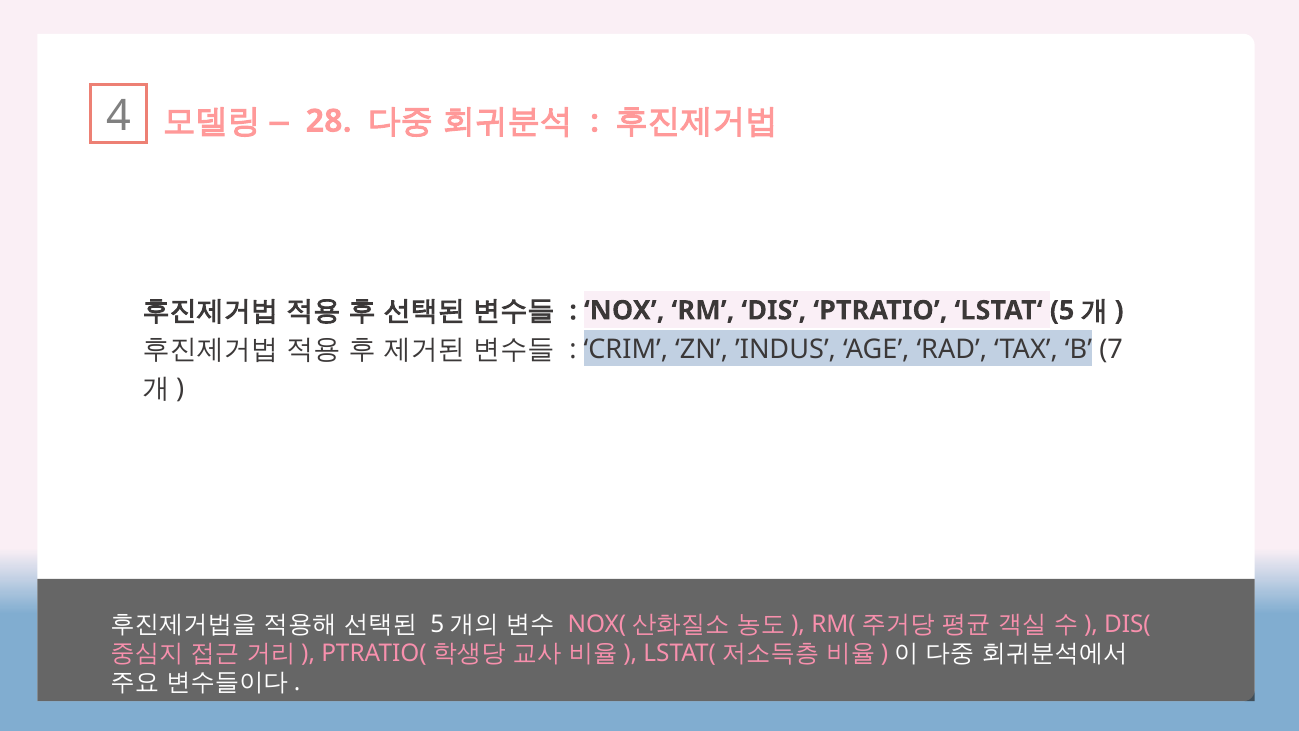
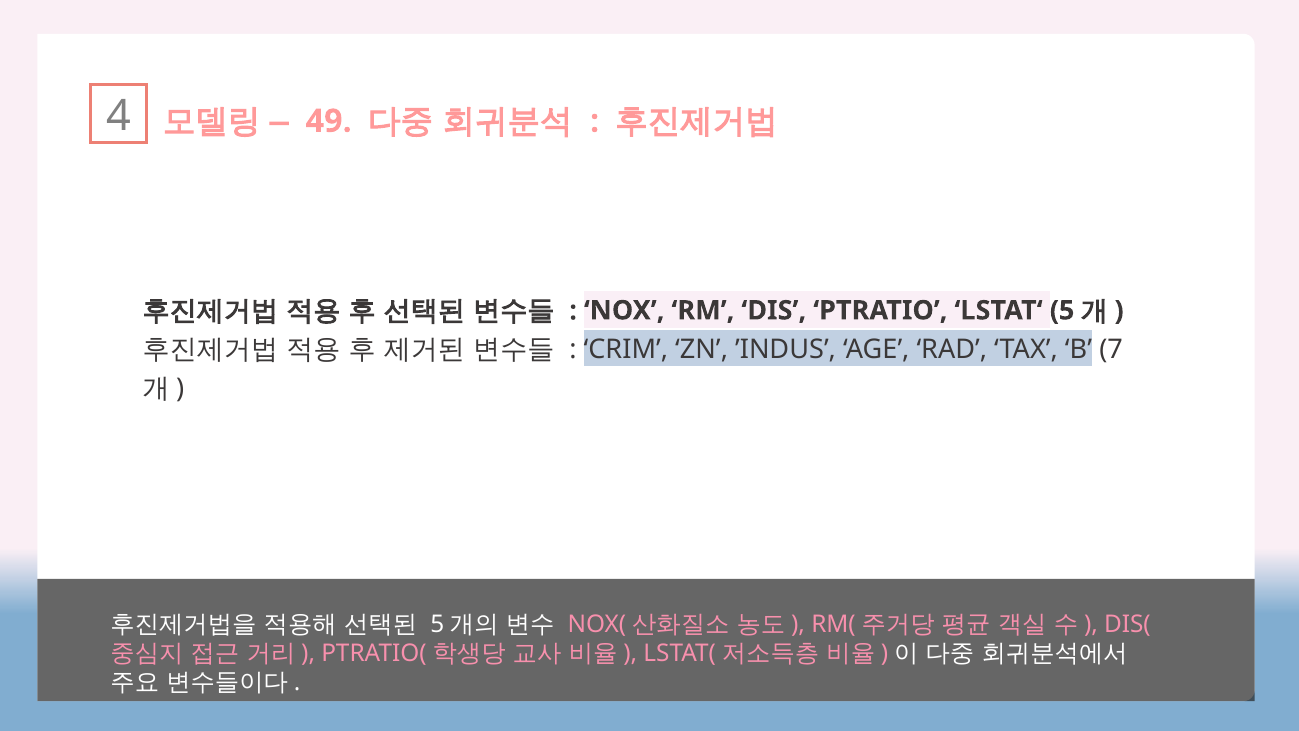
28: 28 -> 49
